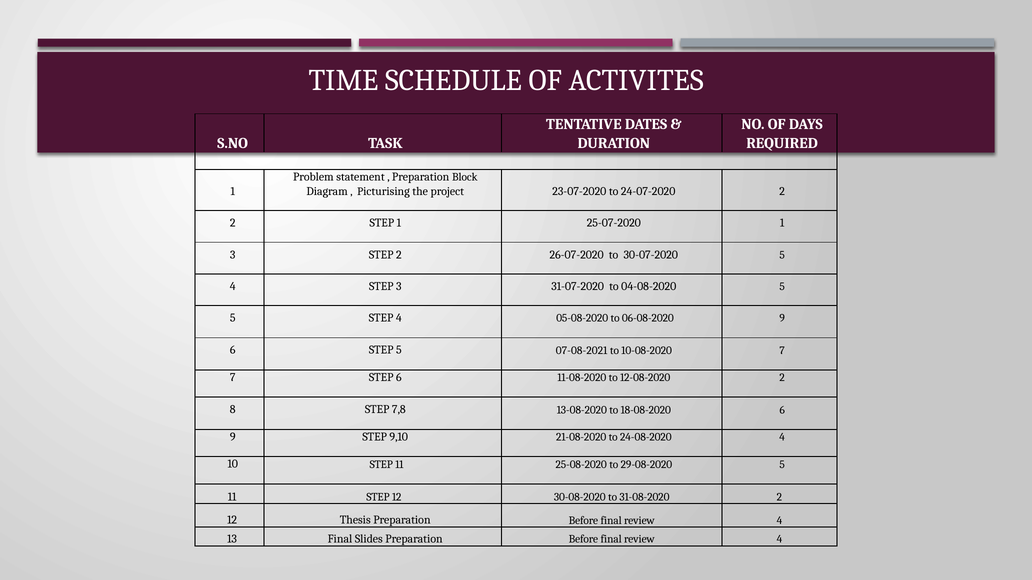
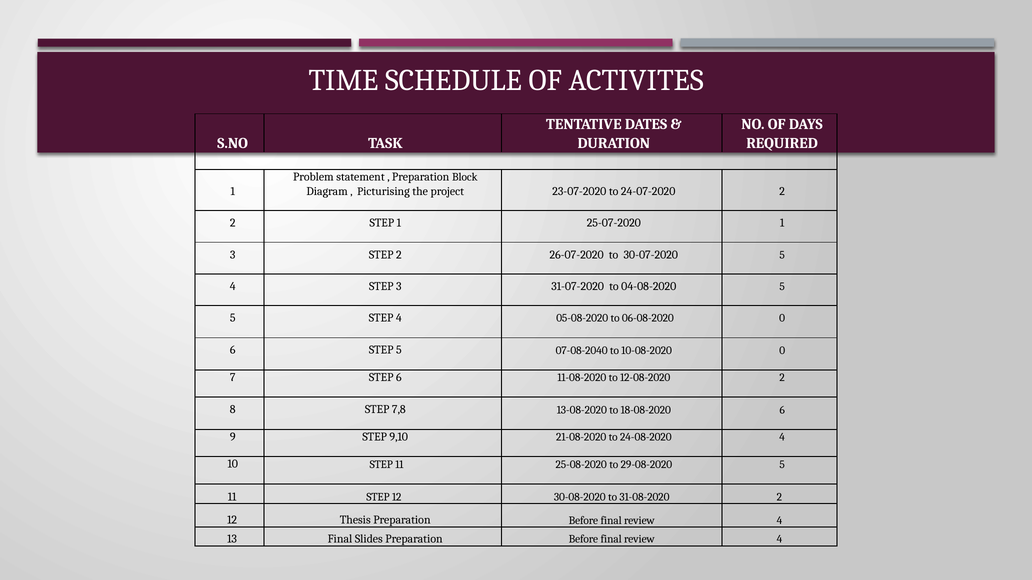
06-08-2020 9: 9 -> 0
07-08-2021: 07-08-2021 -> 07-08-2040
10-08-2020 7: 7 -> 0
